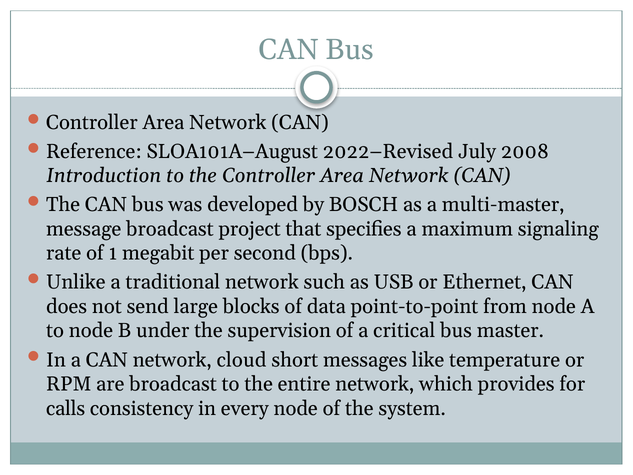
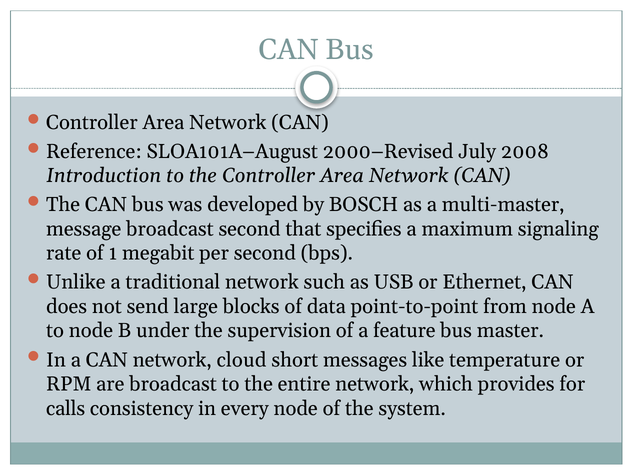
2022–Revised: 2022–Revised -> 2000–Revised
broadcast project: project -> second
critical: critical -> feature
